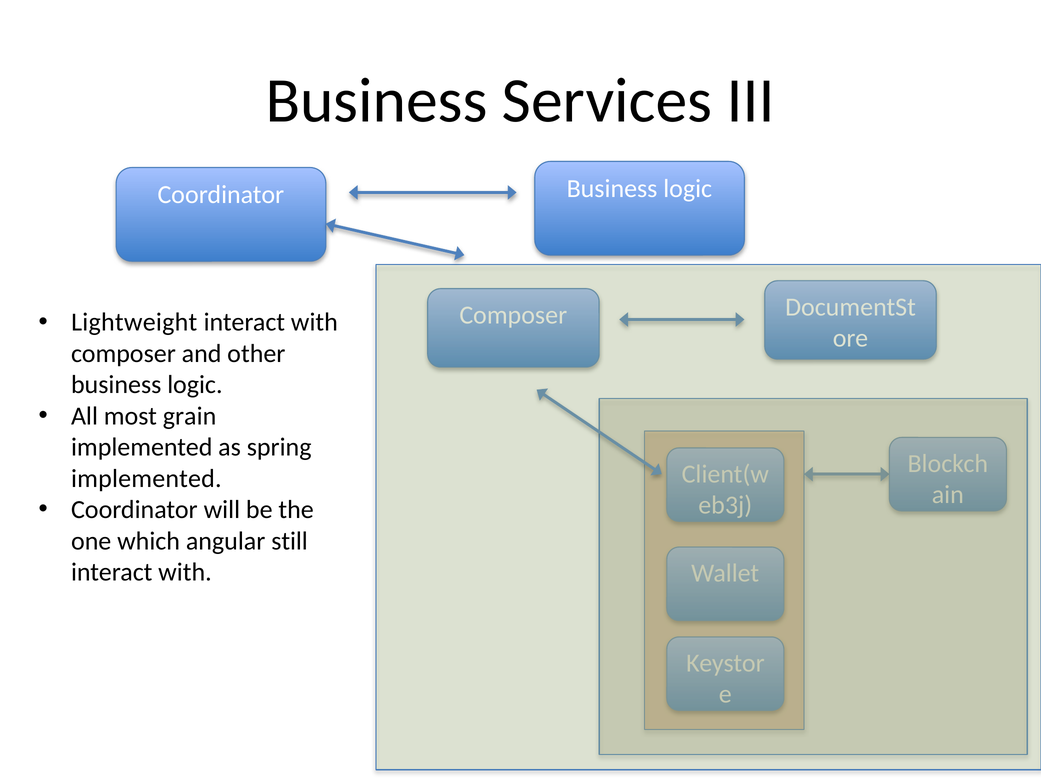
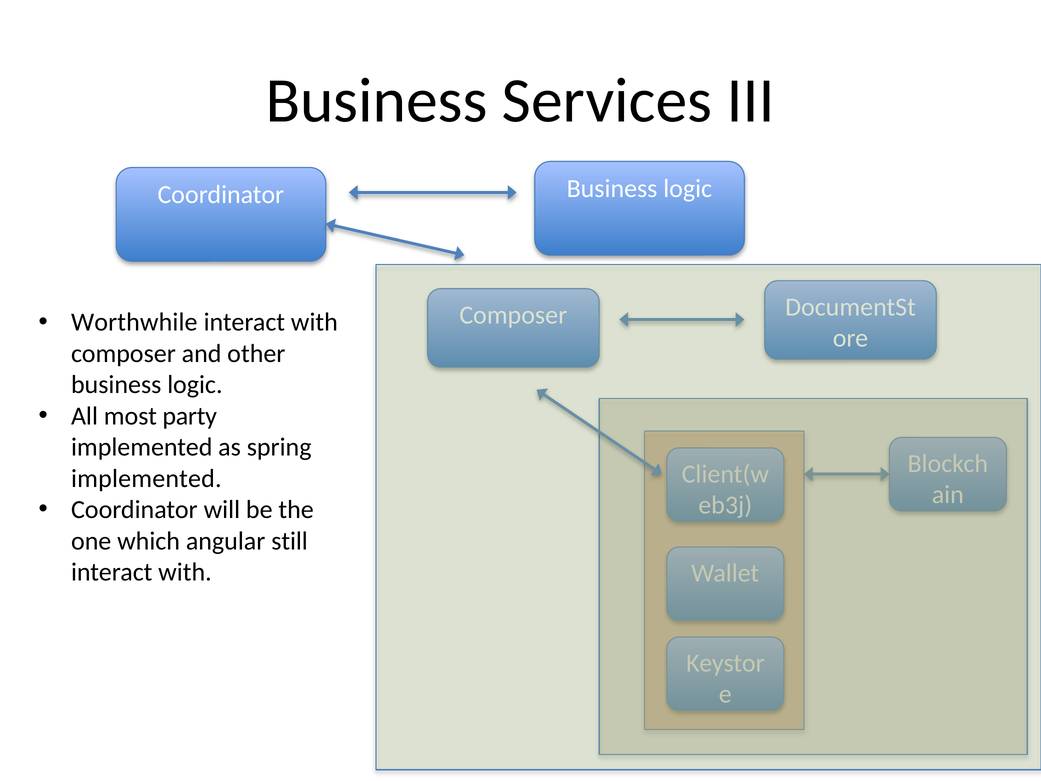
Lightweight: Lightweight -> Worthwhile
grain: grain -> party
